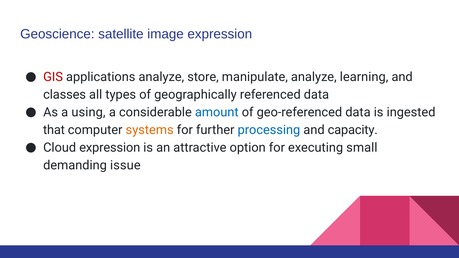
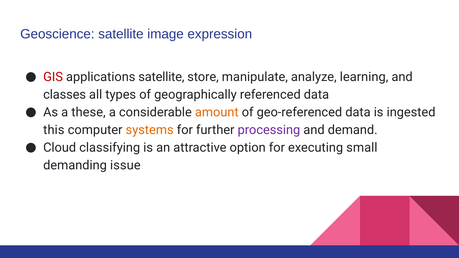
applications analyze: analyze -> satellite
using: using -> these
amount colour: blue -> orange
that: that -> this
processing colour: blue -> purple
capacity: capacity -> demand
Cloud expression: expression -> classifying
